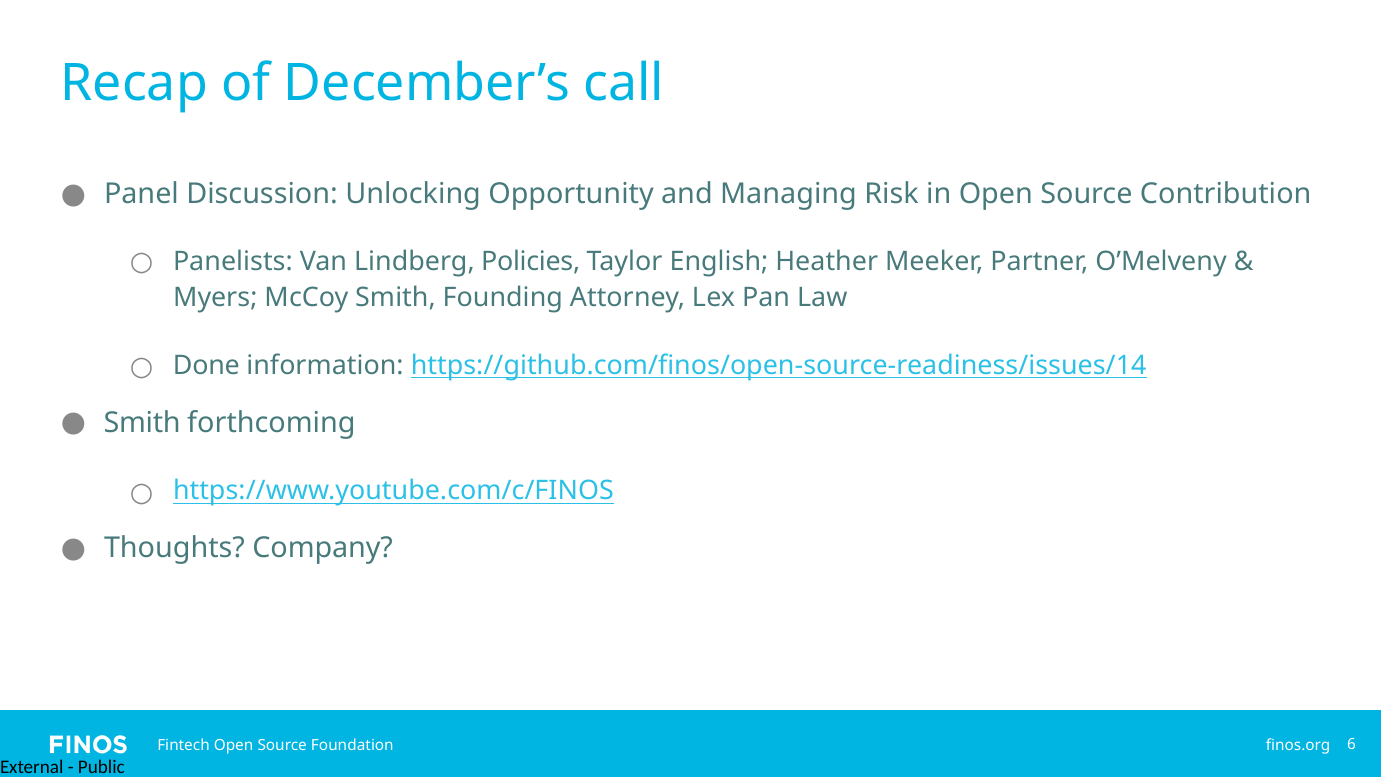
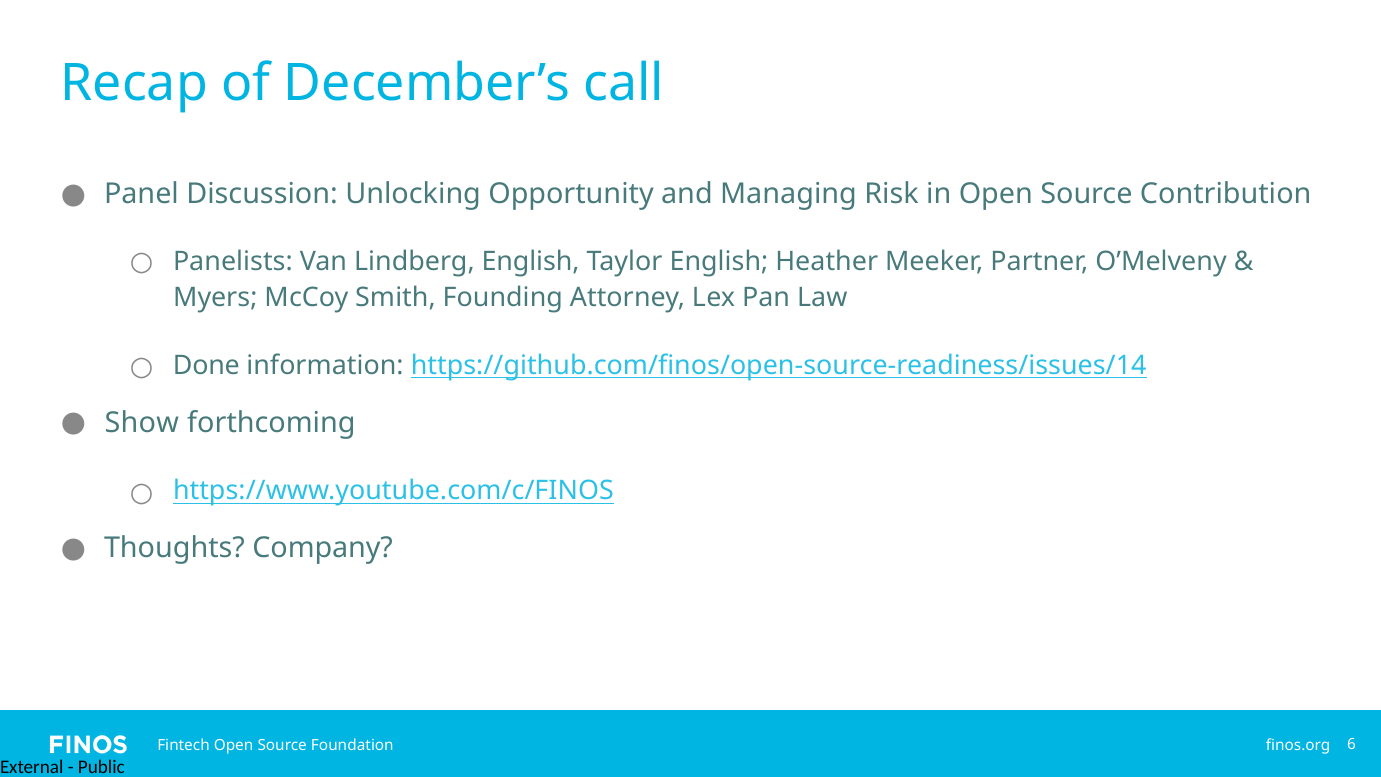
Lindberg Policies: Policies -> English
Smith at (142, 422): Smith -> Show
